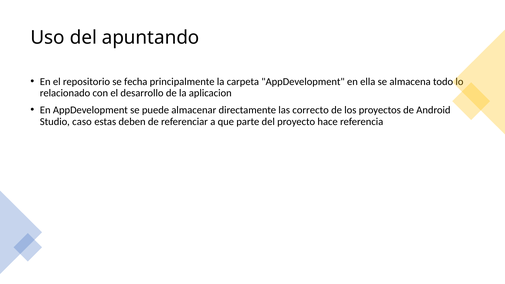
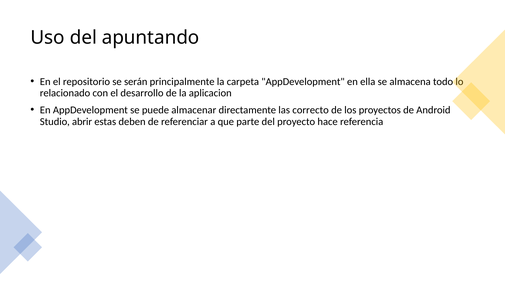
fecha: fecha -> serán
caso: caso -> abrir
